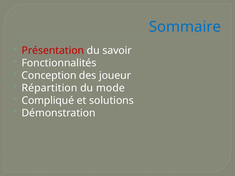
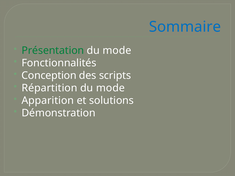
Présentation colour: red -> green
savoir at (117, 50): savoir -> mode
joueur: joueur -> scripts
Compliqué: Compliqué -> Apparition
